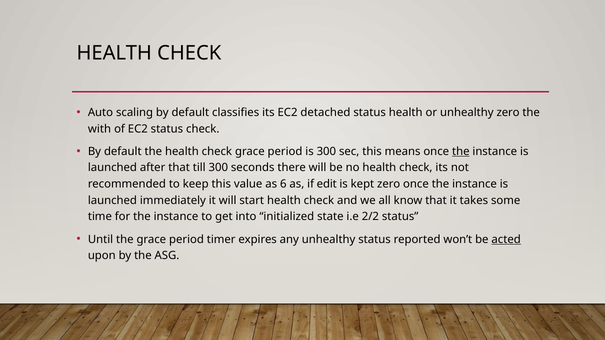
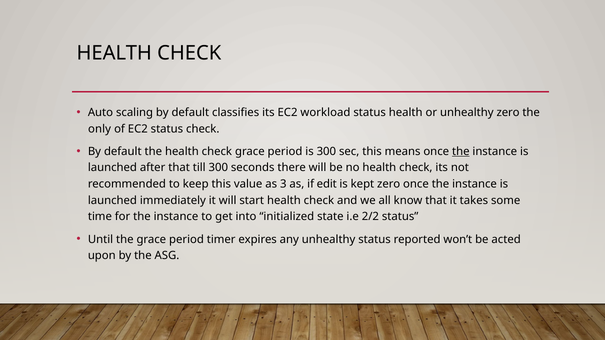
detached: detached -> workload
with: with -> only
6: 6 -> 3
acted underline: present -> none
